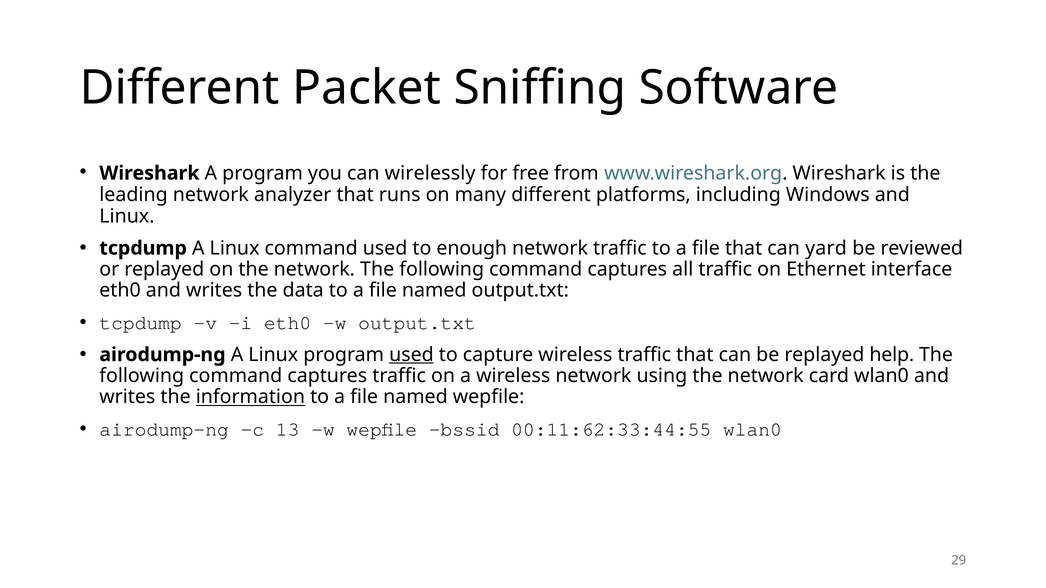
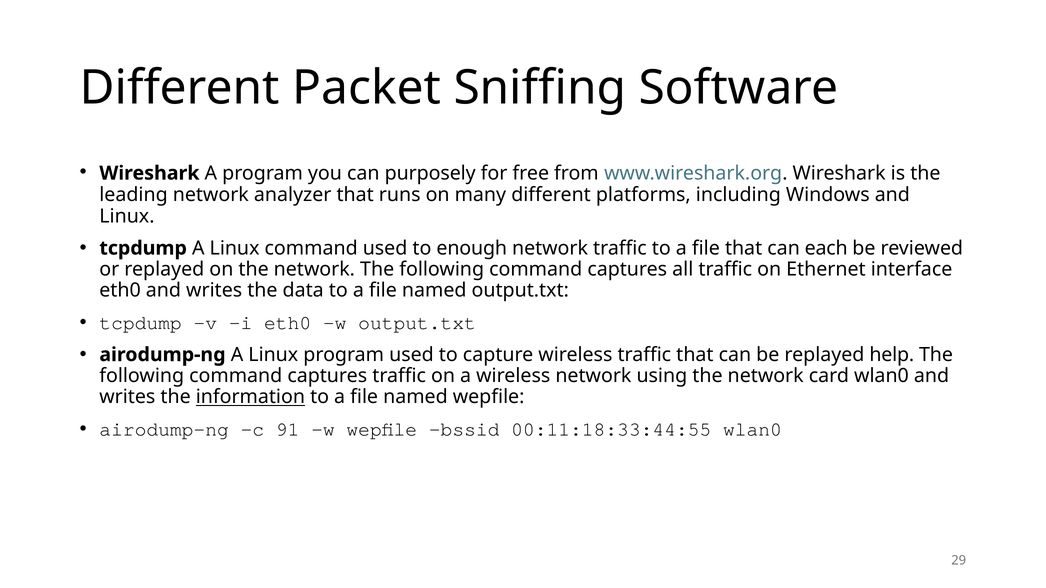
wirelessly: wirelessly -> purposely
yard: yard -> each
used at (411, 355) underline: present -> none
13: 13 -> 91
00:11:62:33:44:55: 00:11:62:33:44:55 -> 00:11:18:33:44:55
